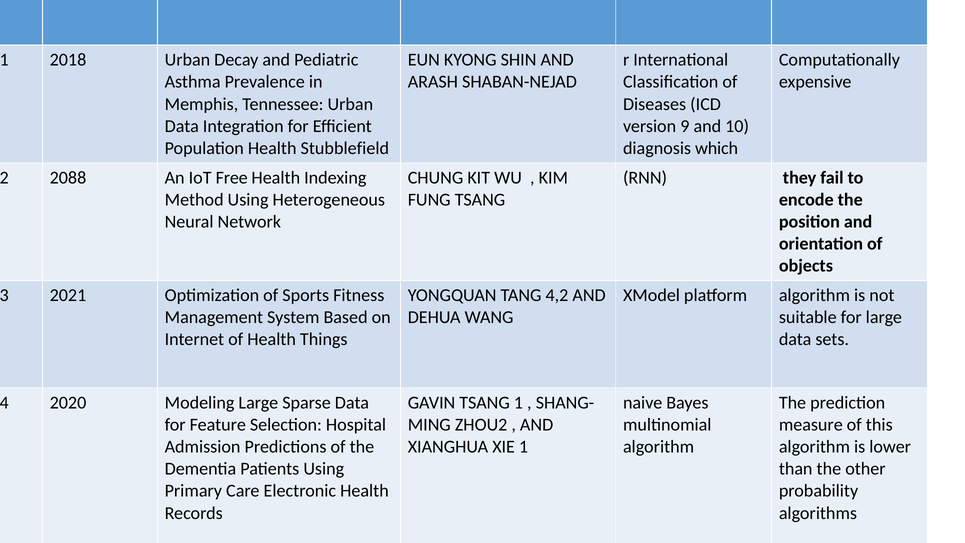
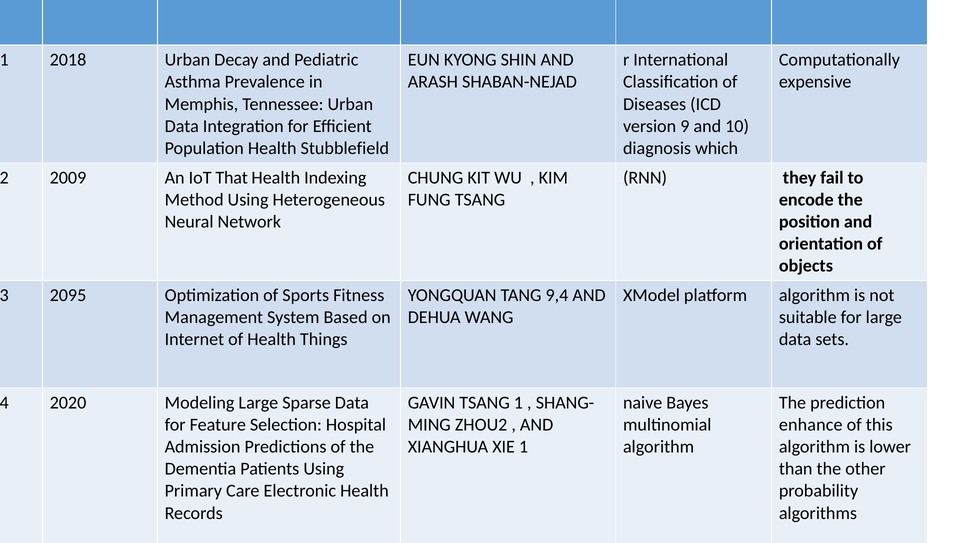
2088: 2088 -> 2009
Free: Free -> That
2021: 2021 -> 2095
4,2: 4,2 -> 9,4
measure: measure -> enhance
